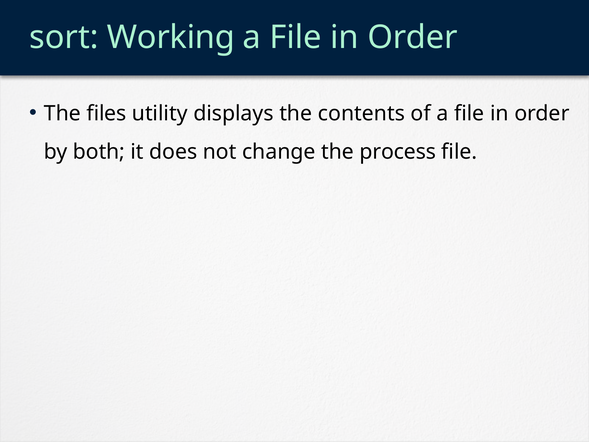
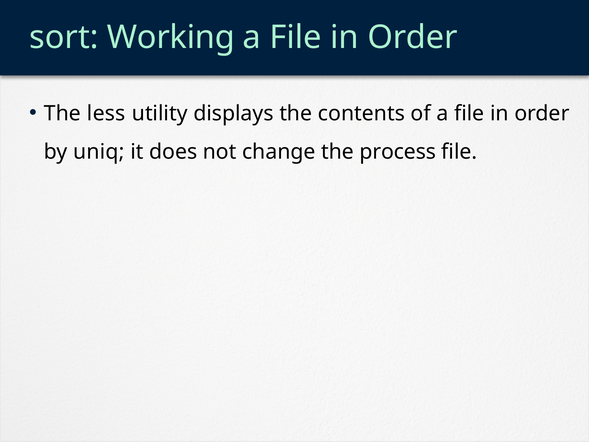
files: files -> less
both: both -> uniq
